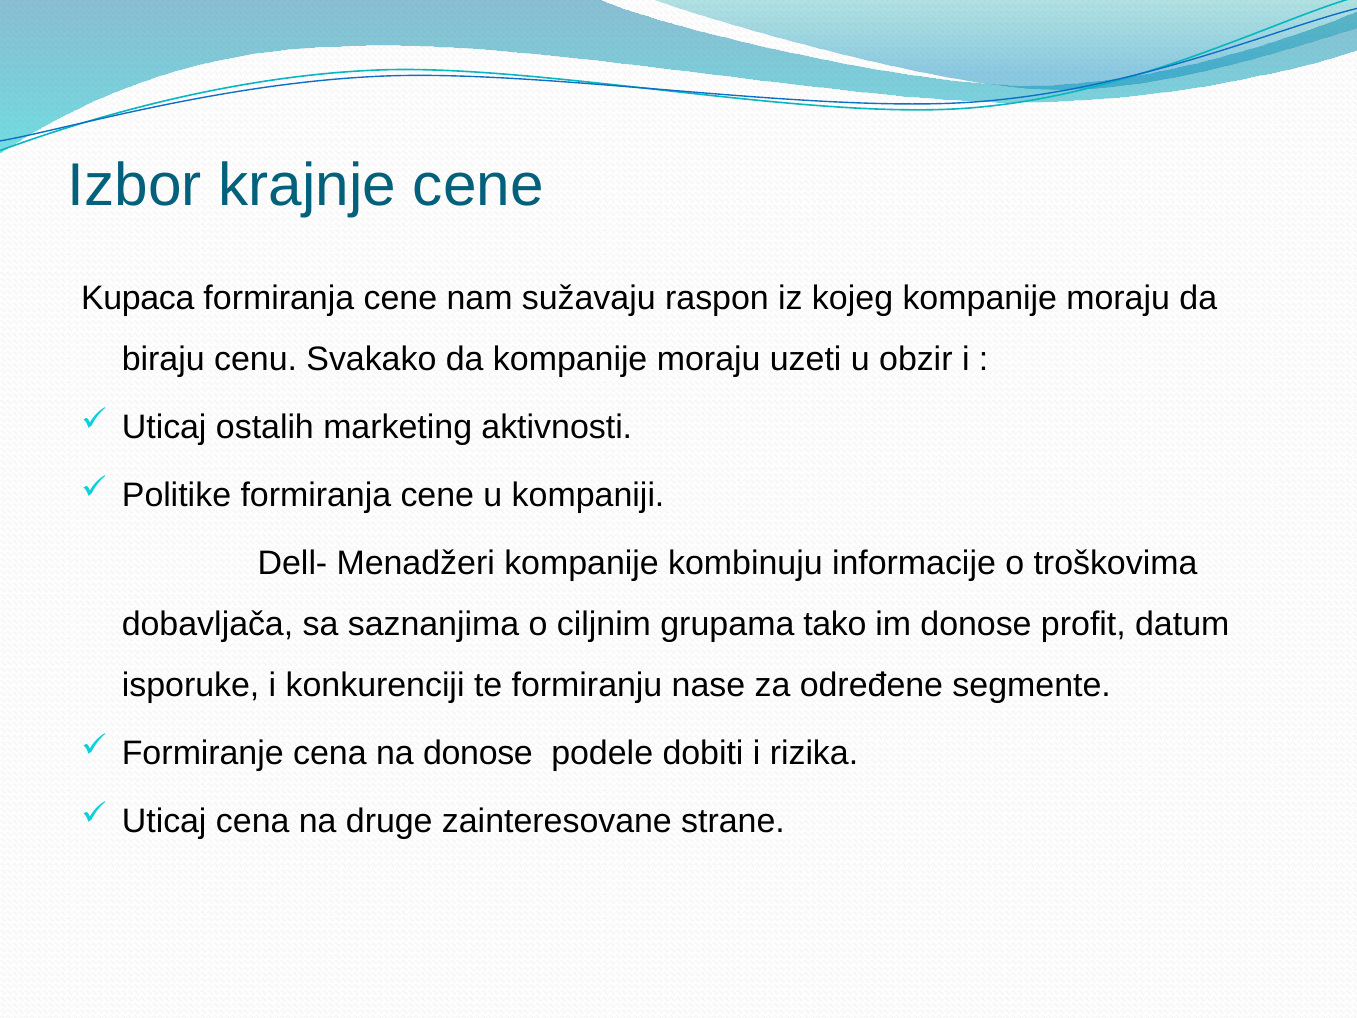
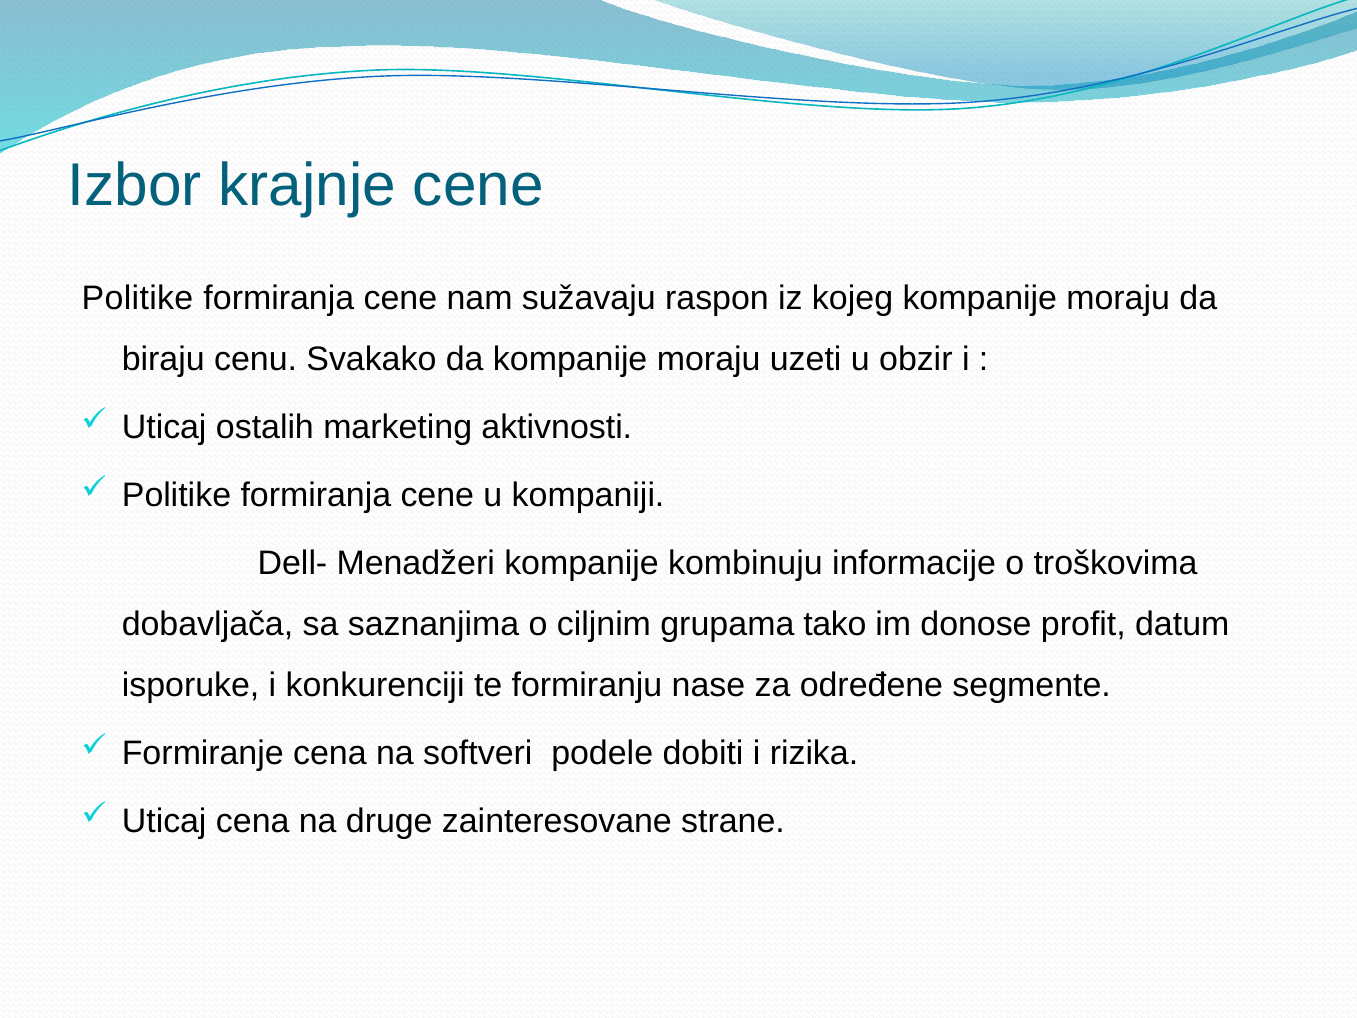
Kupaca at (138, 299): Kupaca -> Politike
na donose: donose -> softveri
